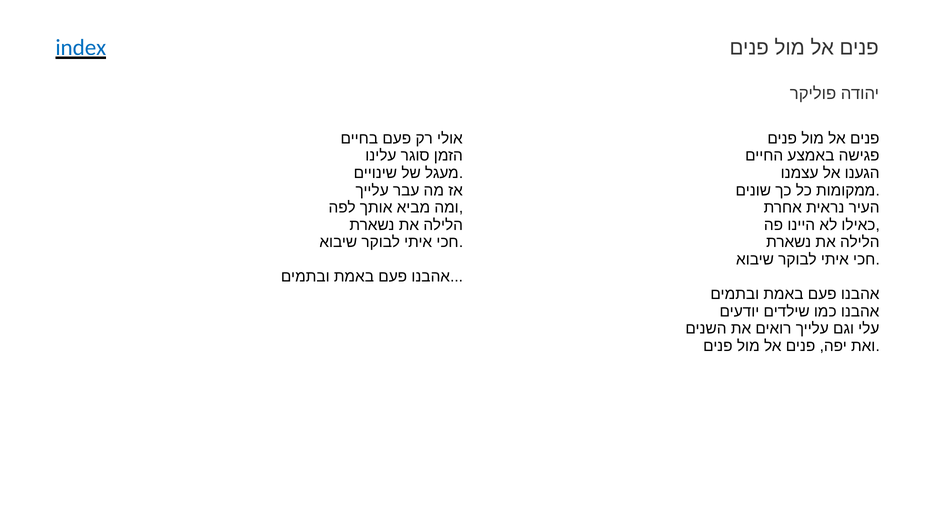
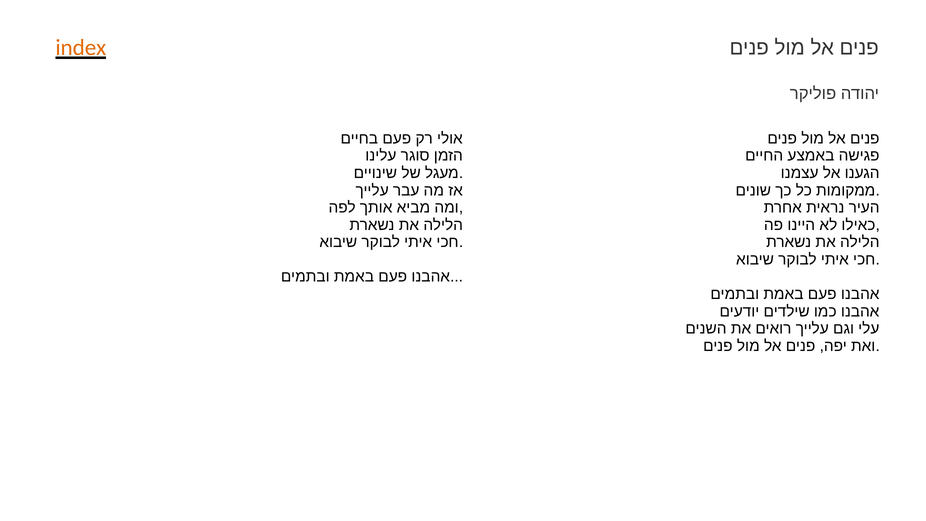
index colour: blue -> orange
